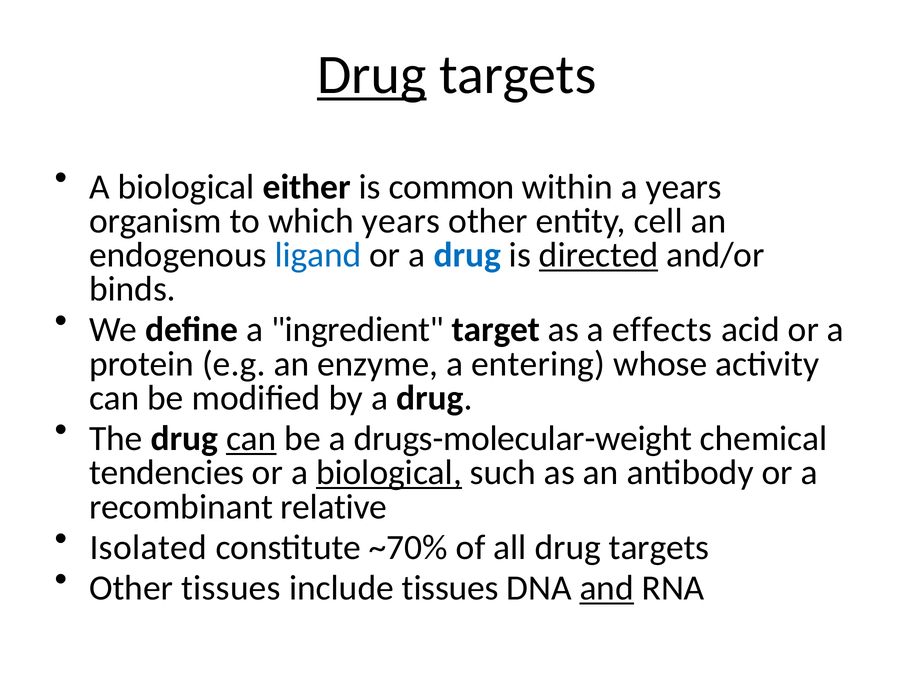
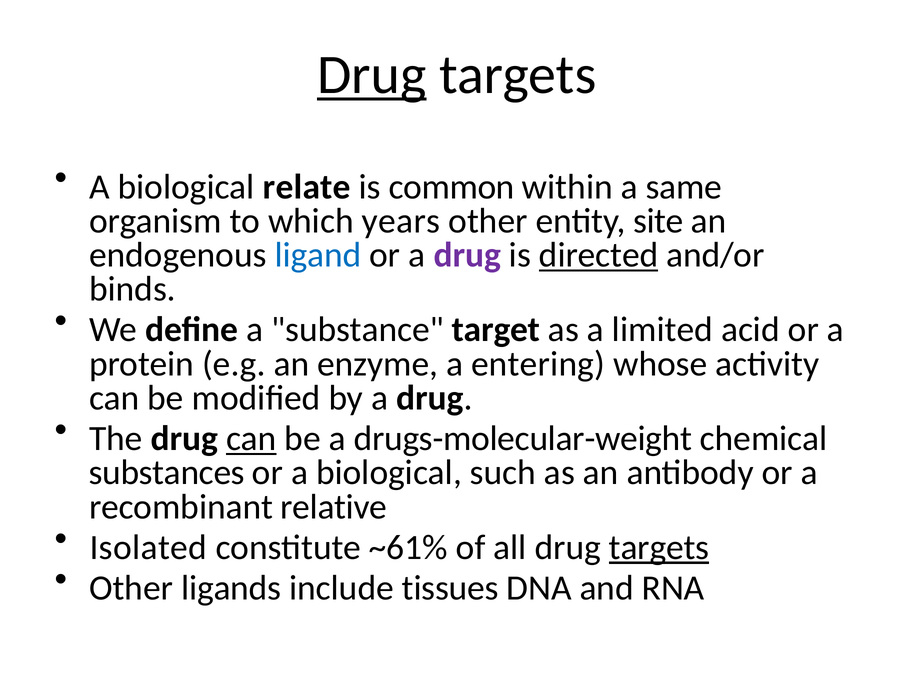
either: either -> relate
a years: years -> same
cell: cell -> site
drug at (467, 255) colour: blue -> purple
ingredient: ingredient -> substance
effects: effects -> limited
tendencies: tendencies -> substances
biological at (389, 473) underline: present -> none
~70%: ~70% -> ~61%
targets at (659, 548) underline: none -> present
Other tissues: tissues -> ligands
and underline: present -> none
